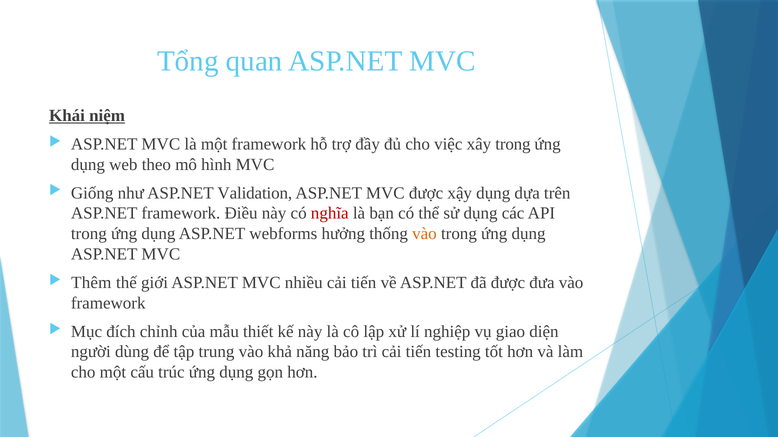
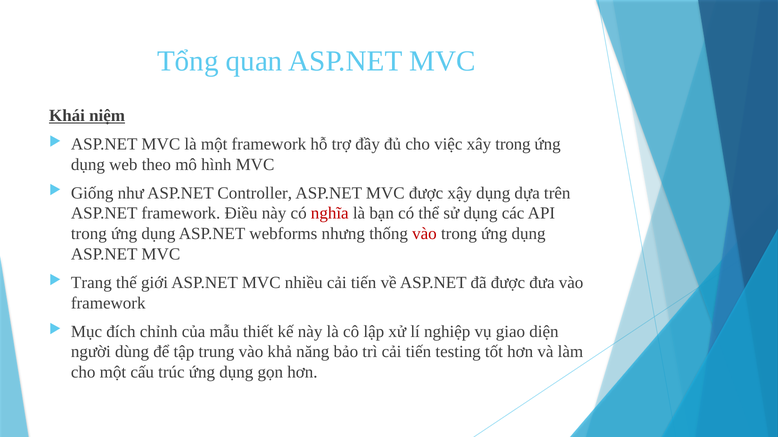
Validation: Validation -> Controller
hưởng: hưởng -> nhưng
vào at (424, 234) colour: orange -> red
Thêm: Thêm -> Trang
